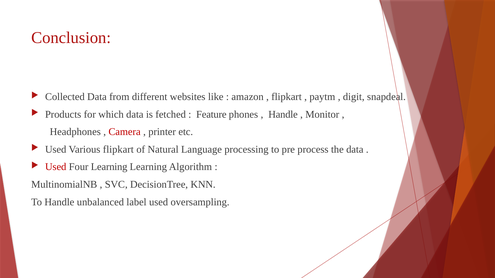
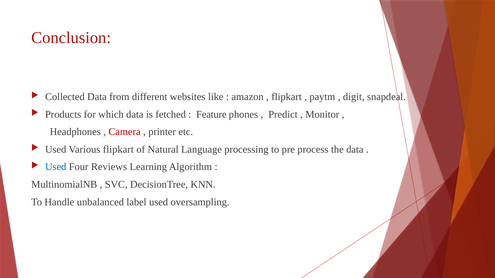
Handle at (283, 115): Handle -> Predict
Used at (56, 167) colour: red -> blue
Four Learning: Learning -> Reviews
